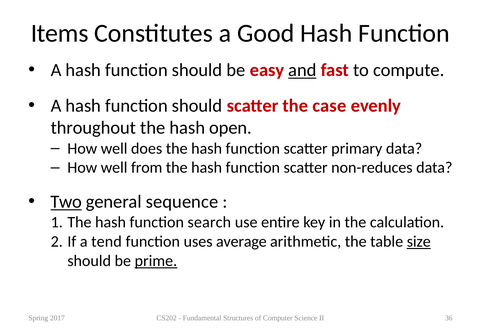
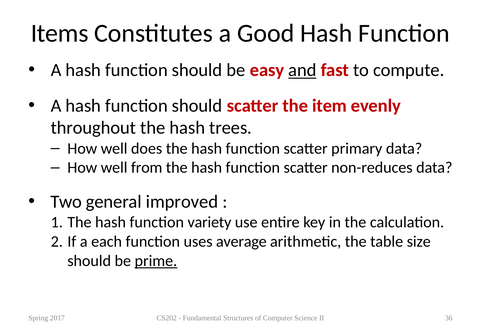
case: case -> item
open: open -> trees
Two underline: present -> none
sequence: sequence -> improved
search: search -> variety
tend: tend -> each
size underline: present -> none
